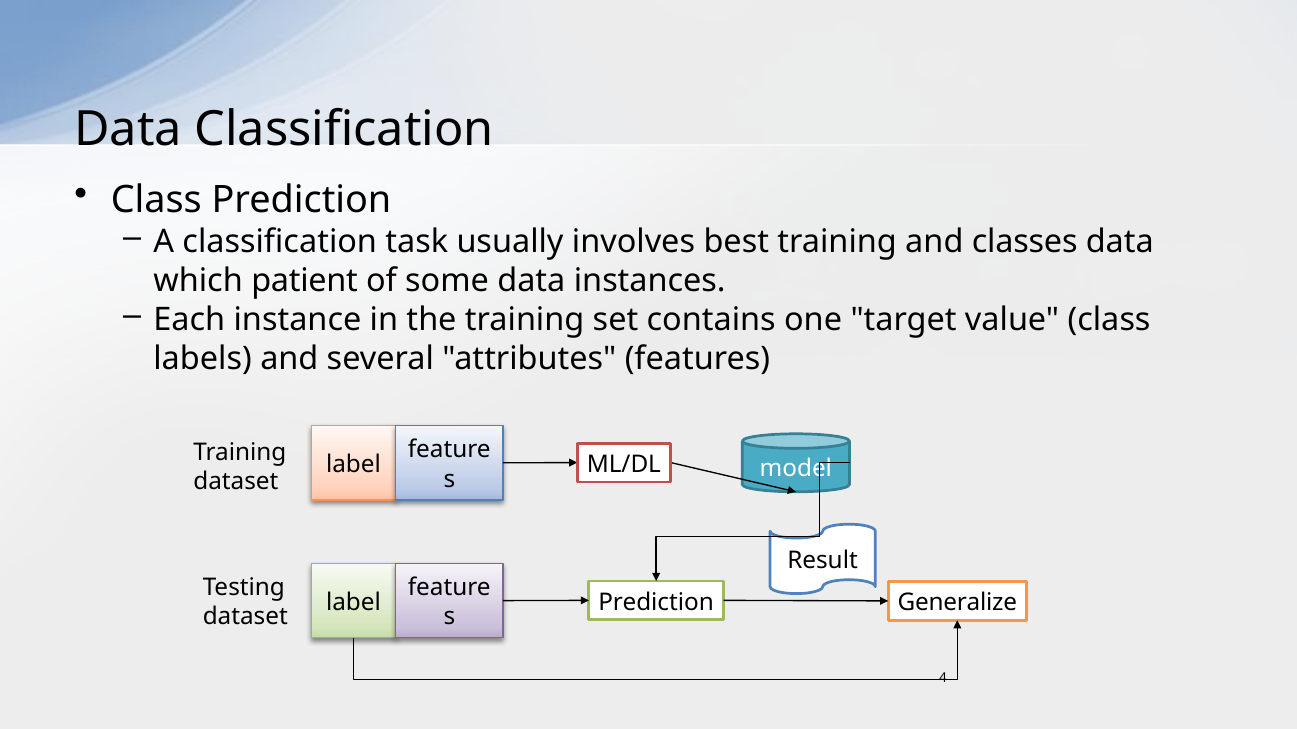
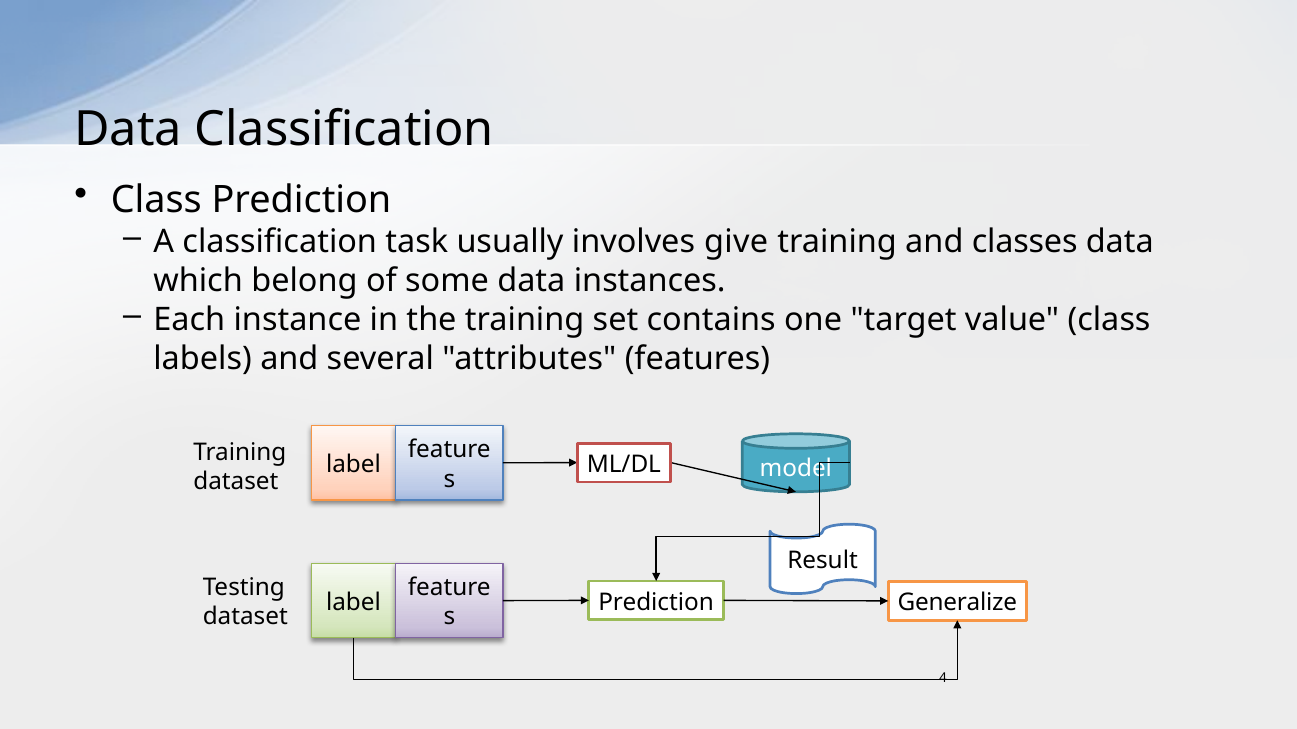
best: best -> give
patient: patient -> belong
